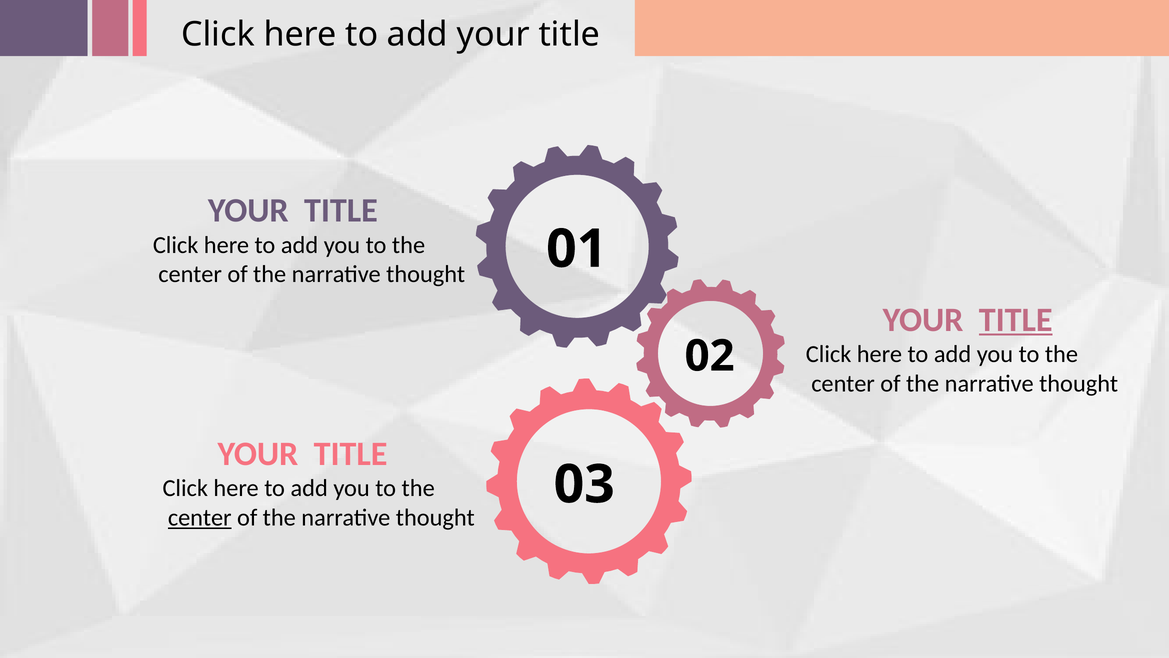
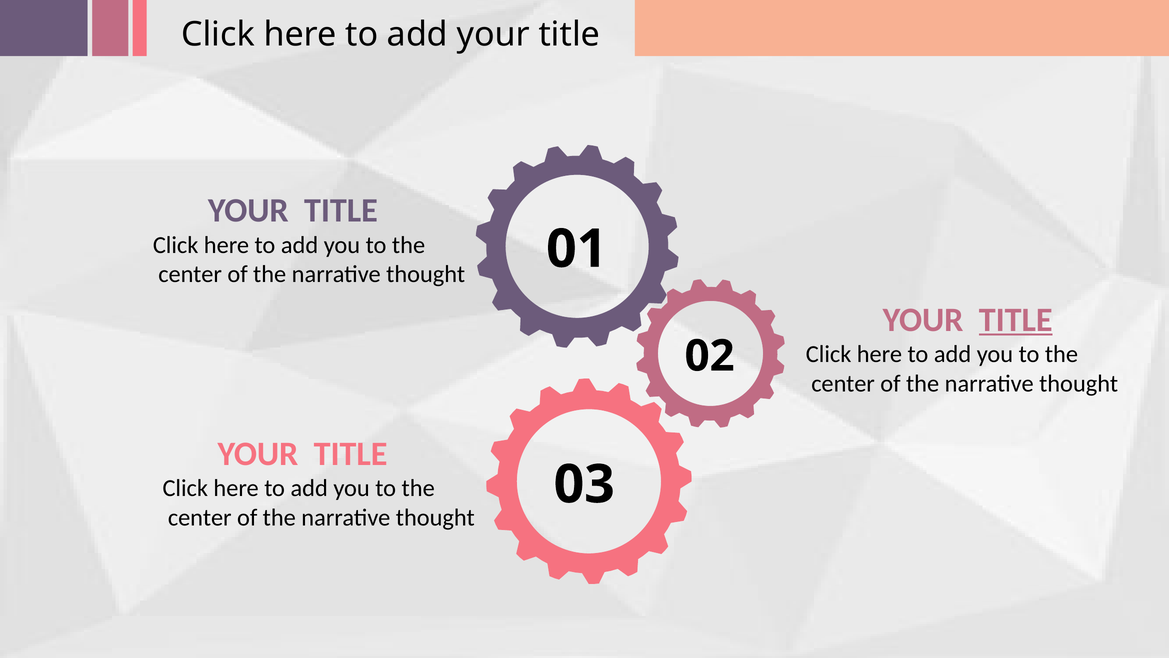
center at (200, 517) underline: present -> none
